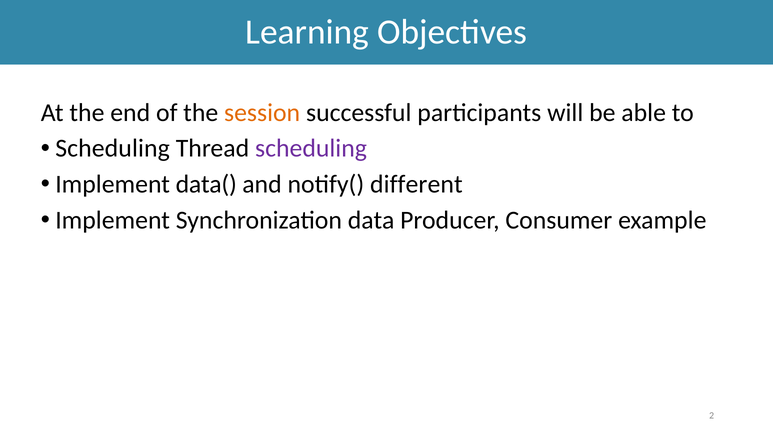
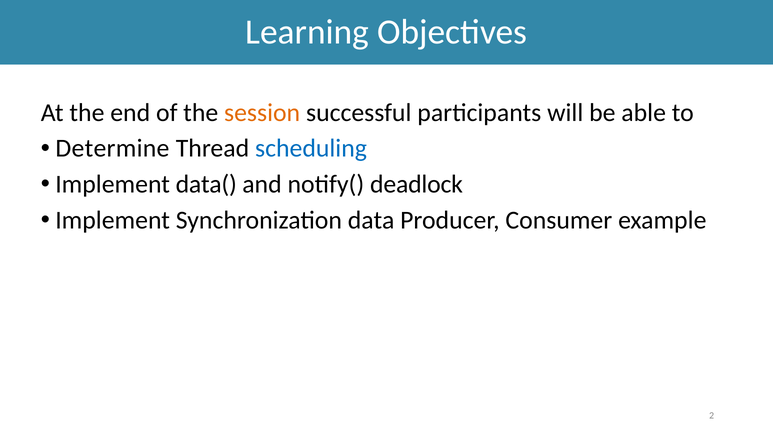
Scheduling at (113, 148): Scheduling -> Determine
scheduling at (311, 148) colour: purple -> blue
different: different -> deadlock
